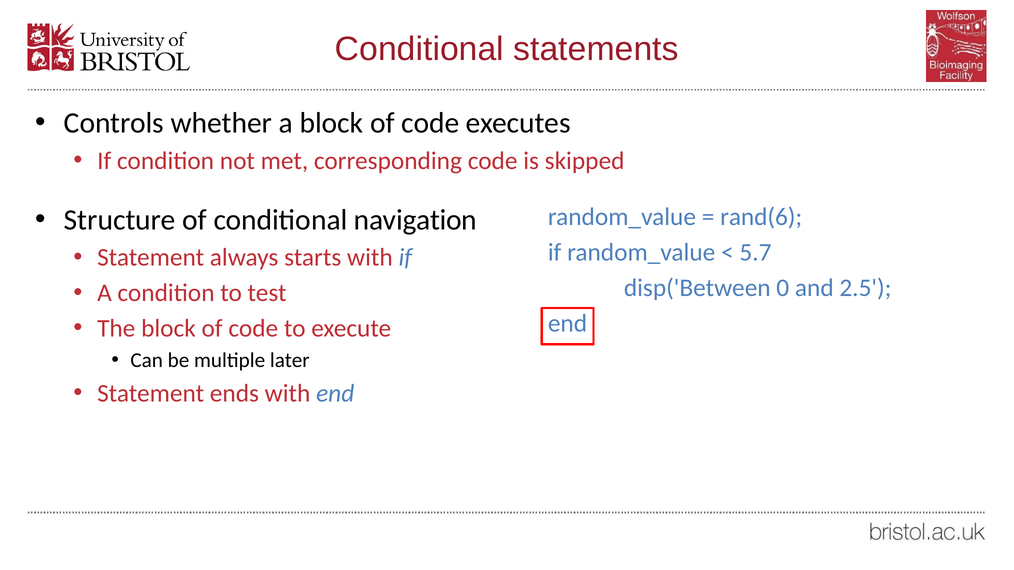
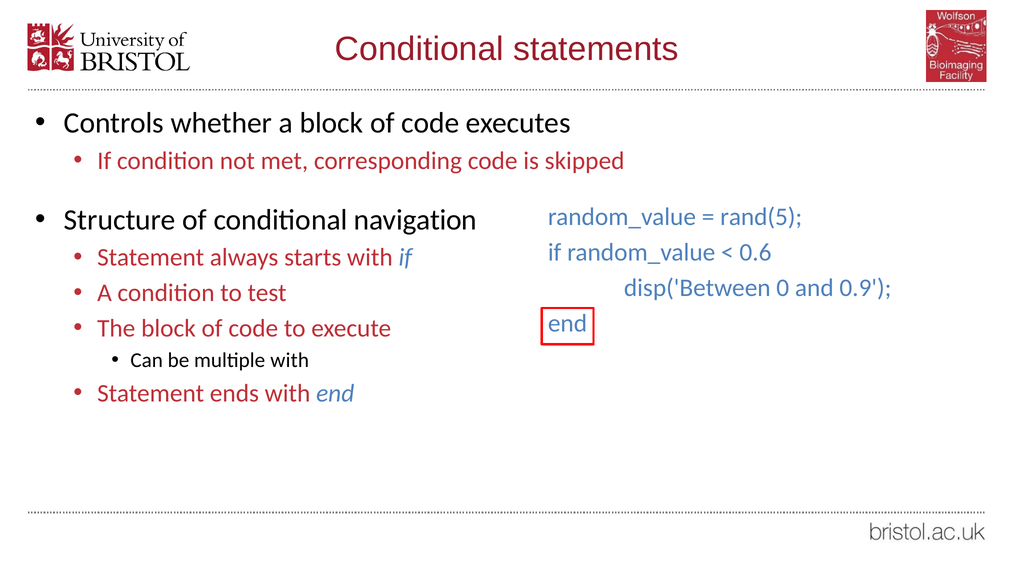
rand(6: rand(6 -> rand(5
5.7: 5.7 -> 0.6
2.5: 2.5 -> 0.9
multiple later: later -> with
